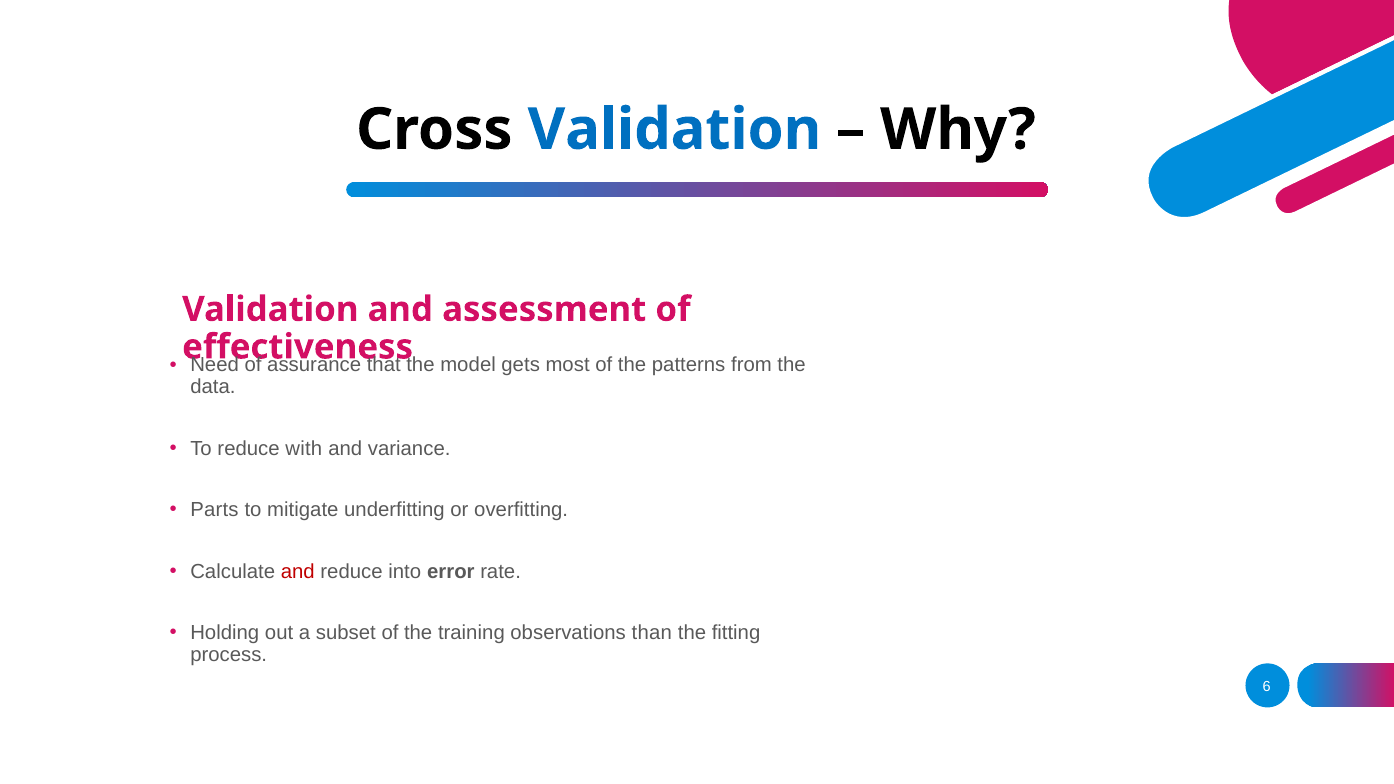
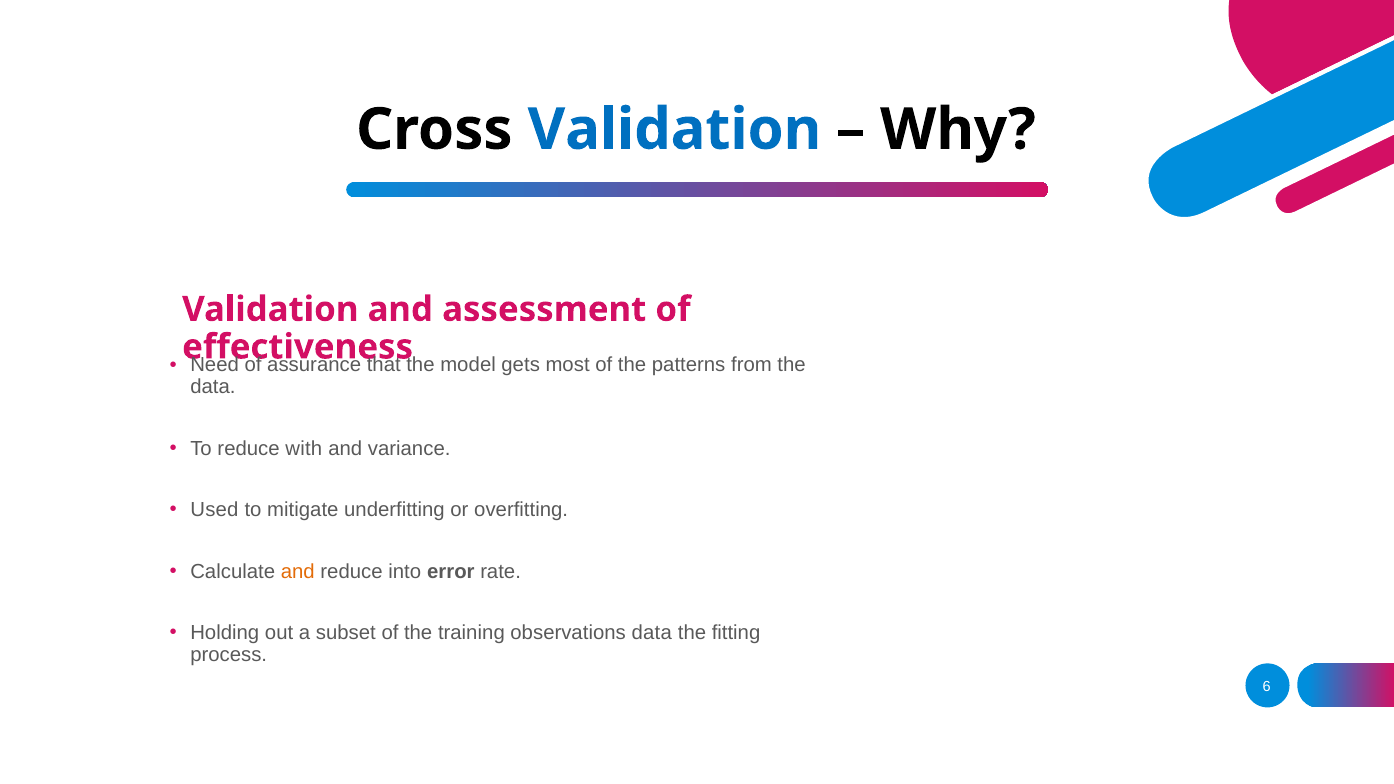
Parts: Parts -> Used
and at (298, 571) colour: red -> orange
observations than: than -> data
